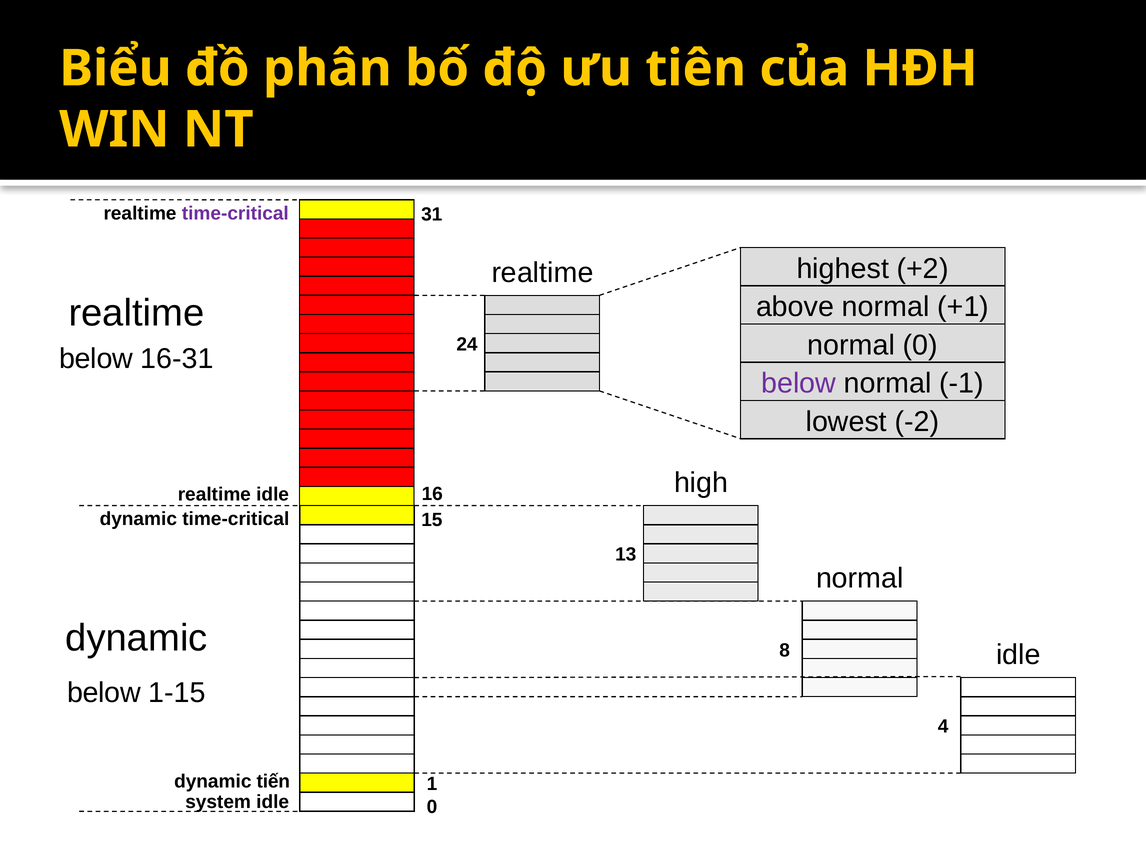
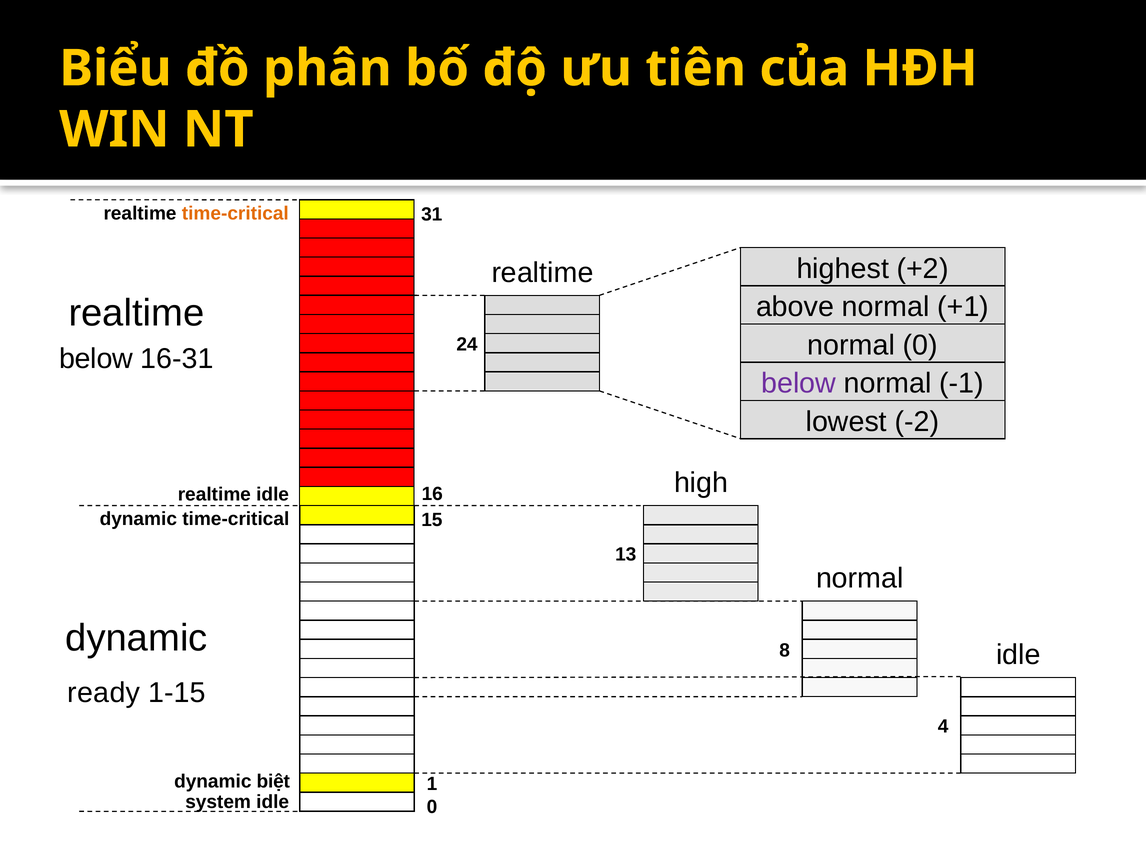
time-critical at (235, 213) colour: purple -> orange
below at (104, 693): below -> ready
tiến: tiến -> biệt
